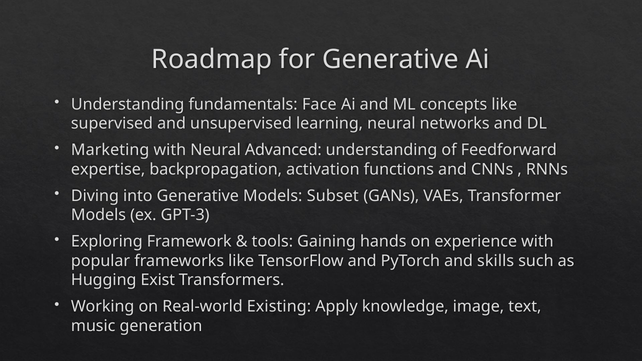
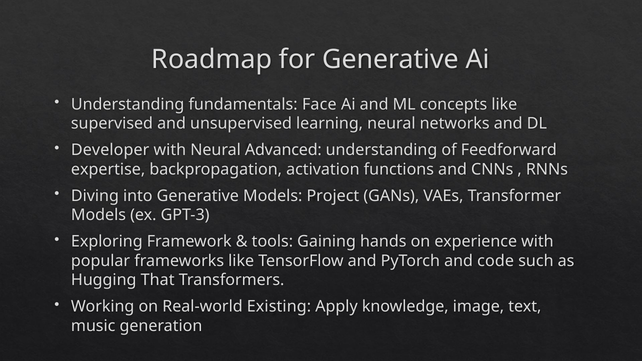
Marketing: Marketing -> Developer
Subset: Subset -> Project
skills: skills -> code
Exist: Exist -> That
